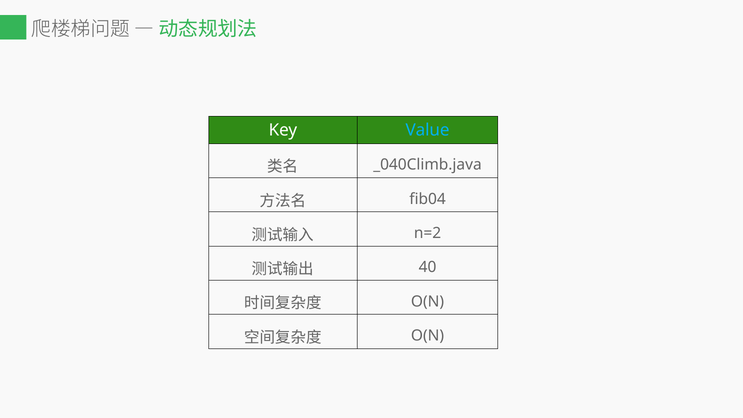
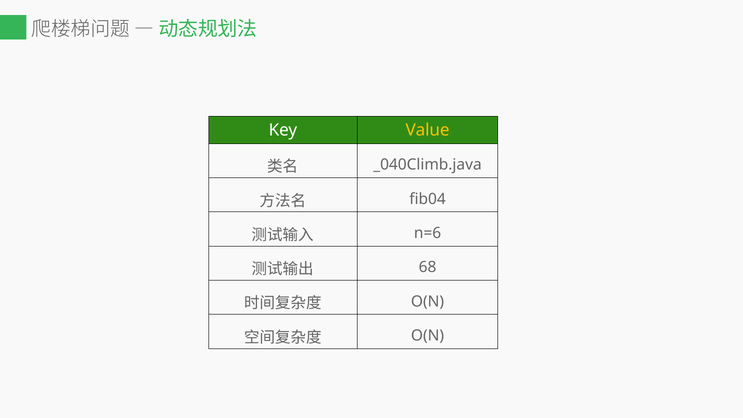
Value colour: light blue -> yellow
n=2: n=2 -> n=6
40: 40 -> 68
